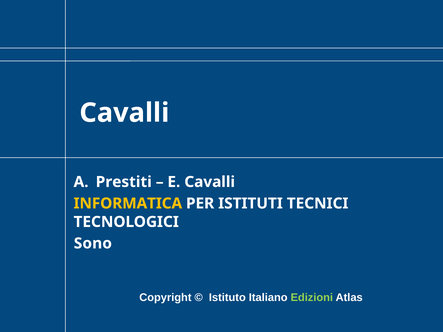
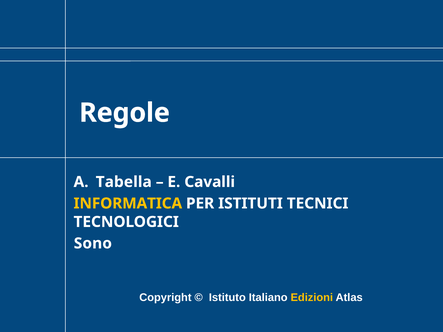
Cavalli at (124, 113): Cavalli -> Regole
Prestiti: Prestiti -> Tabella
Edizioni colour: light green -> yellow
